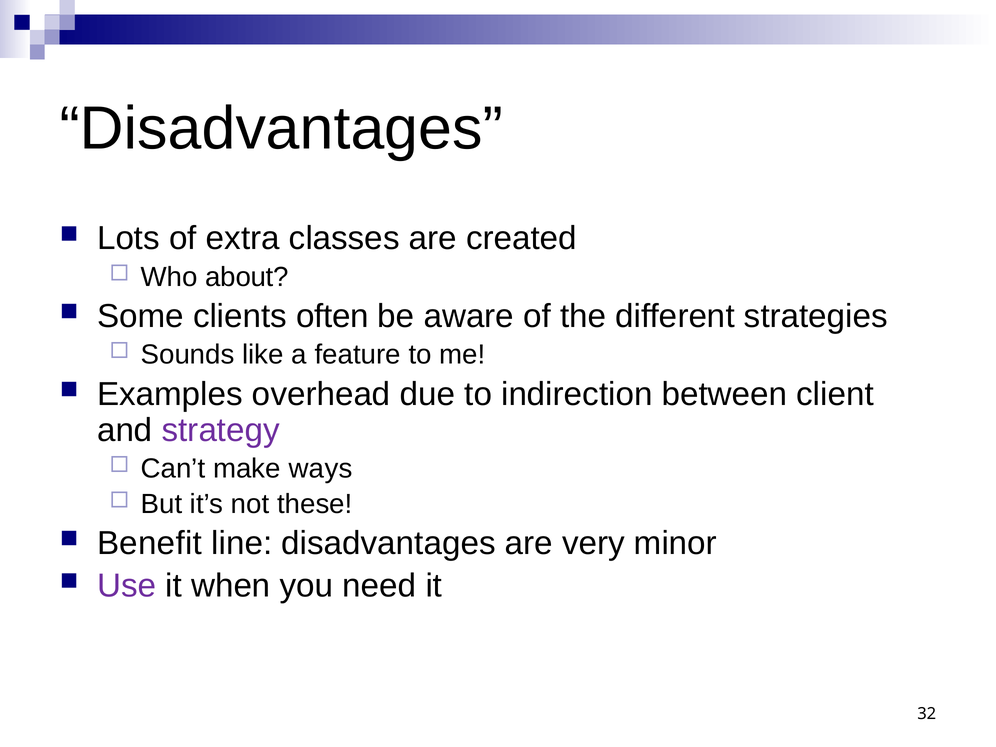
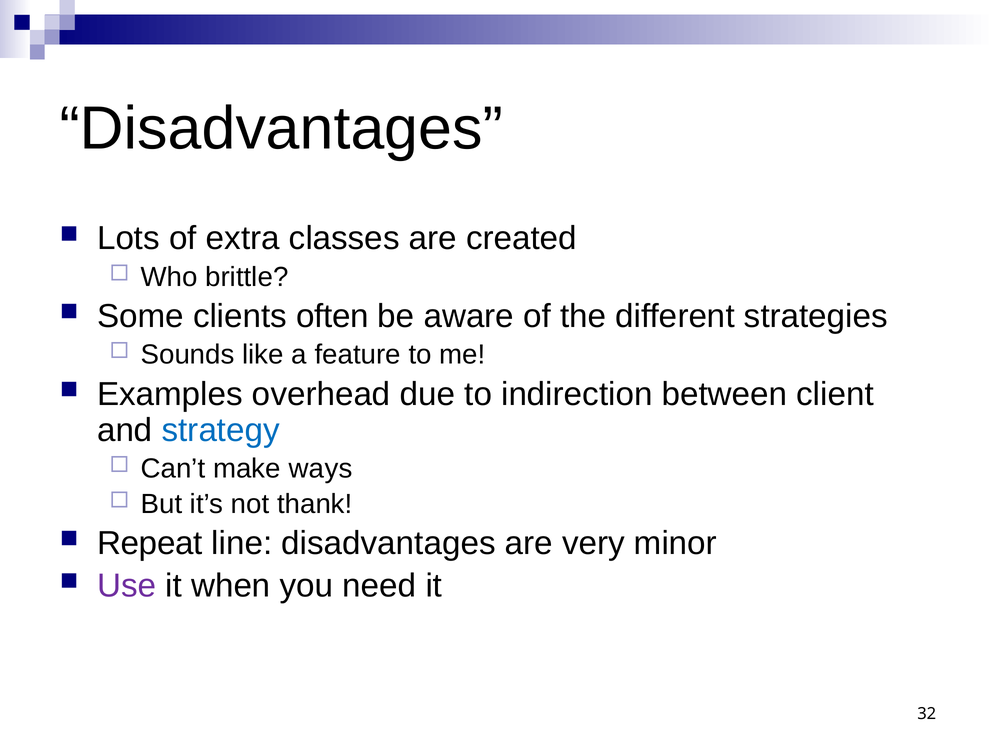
about: about -> brittle
strategy colour: purple -> blue
these: these -> thank
Benefit: Benefit -> Repeat
